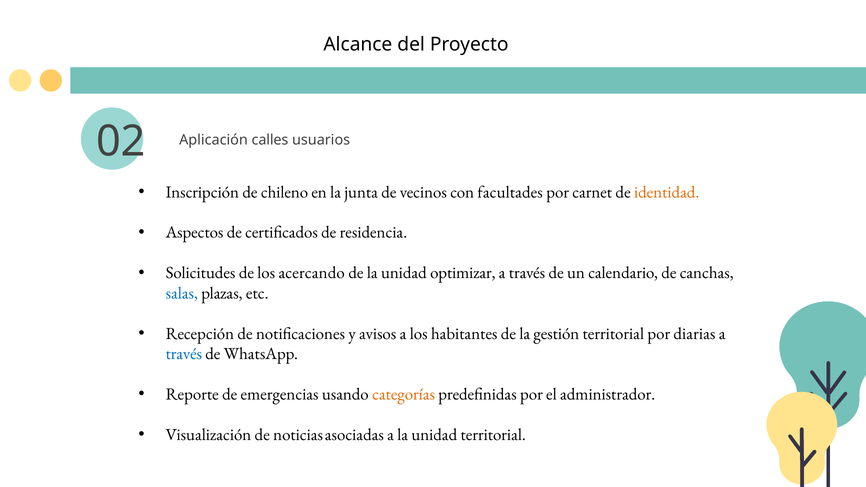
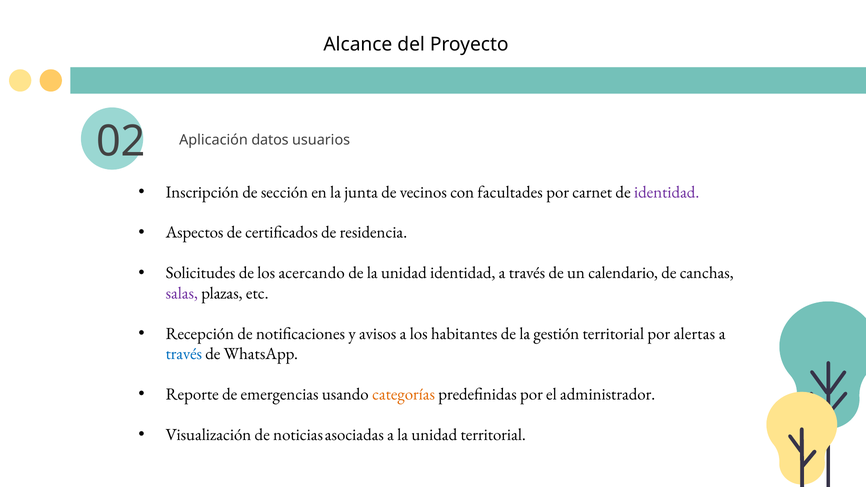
calles: calles -> datos
chileno: chileno -> sección
identidad at (667, 192) colour: orange -> purple
unidad optimizar: optimizar -> identidad
salas colour: blue -> purple
diarias: diarias -> alertas
